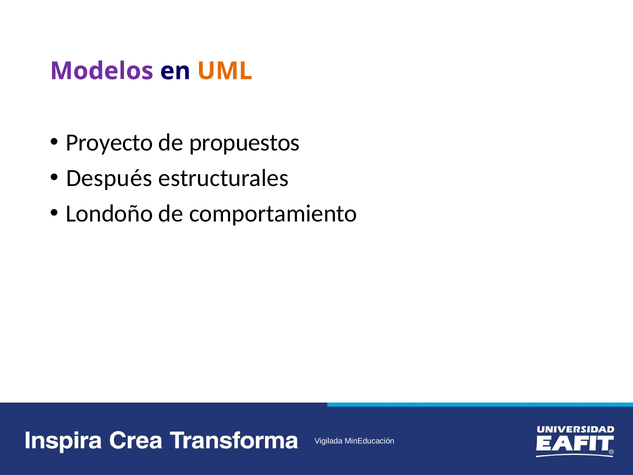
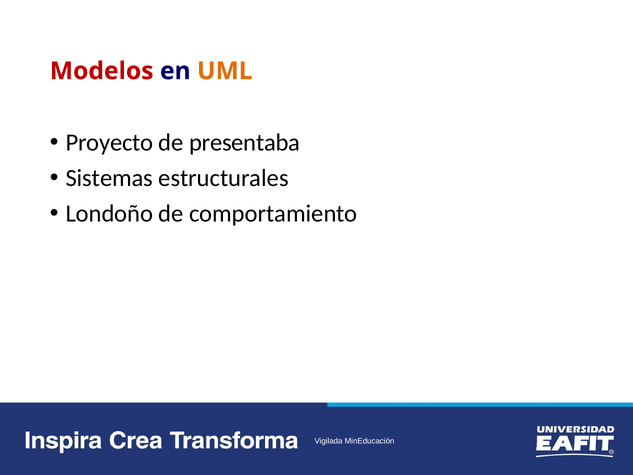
Modelos colour: purple -> red
propuestos: propuestos -> presentaba
Después: Después -> Sistemas
